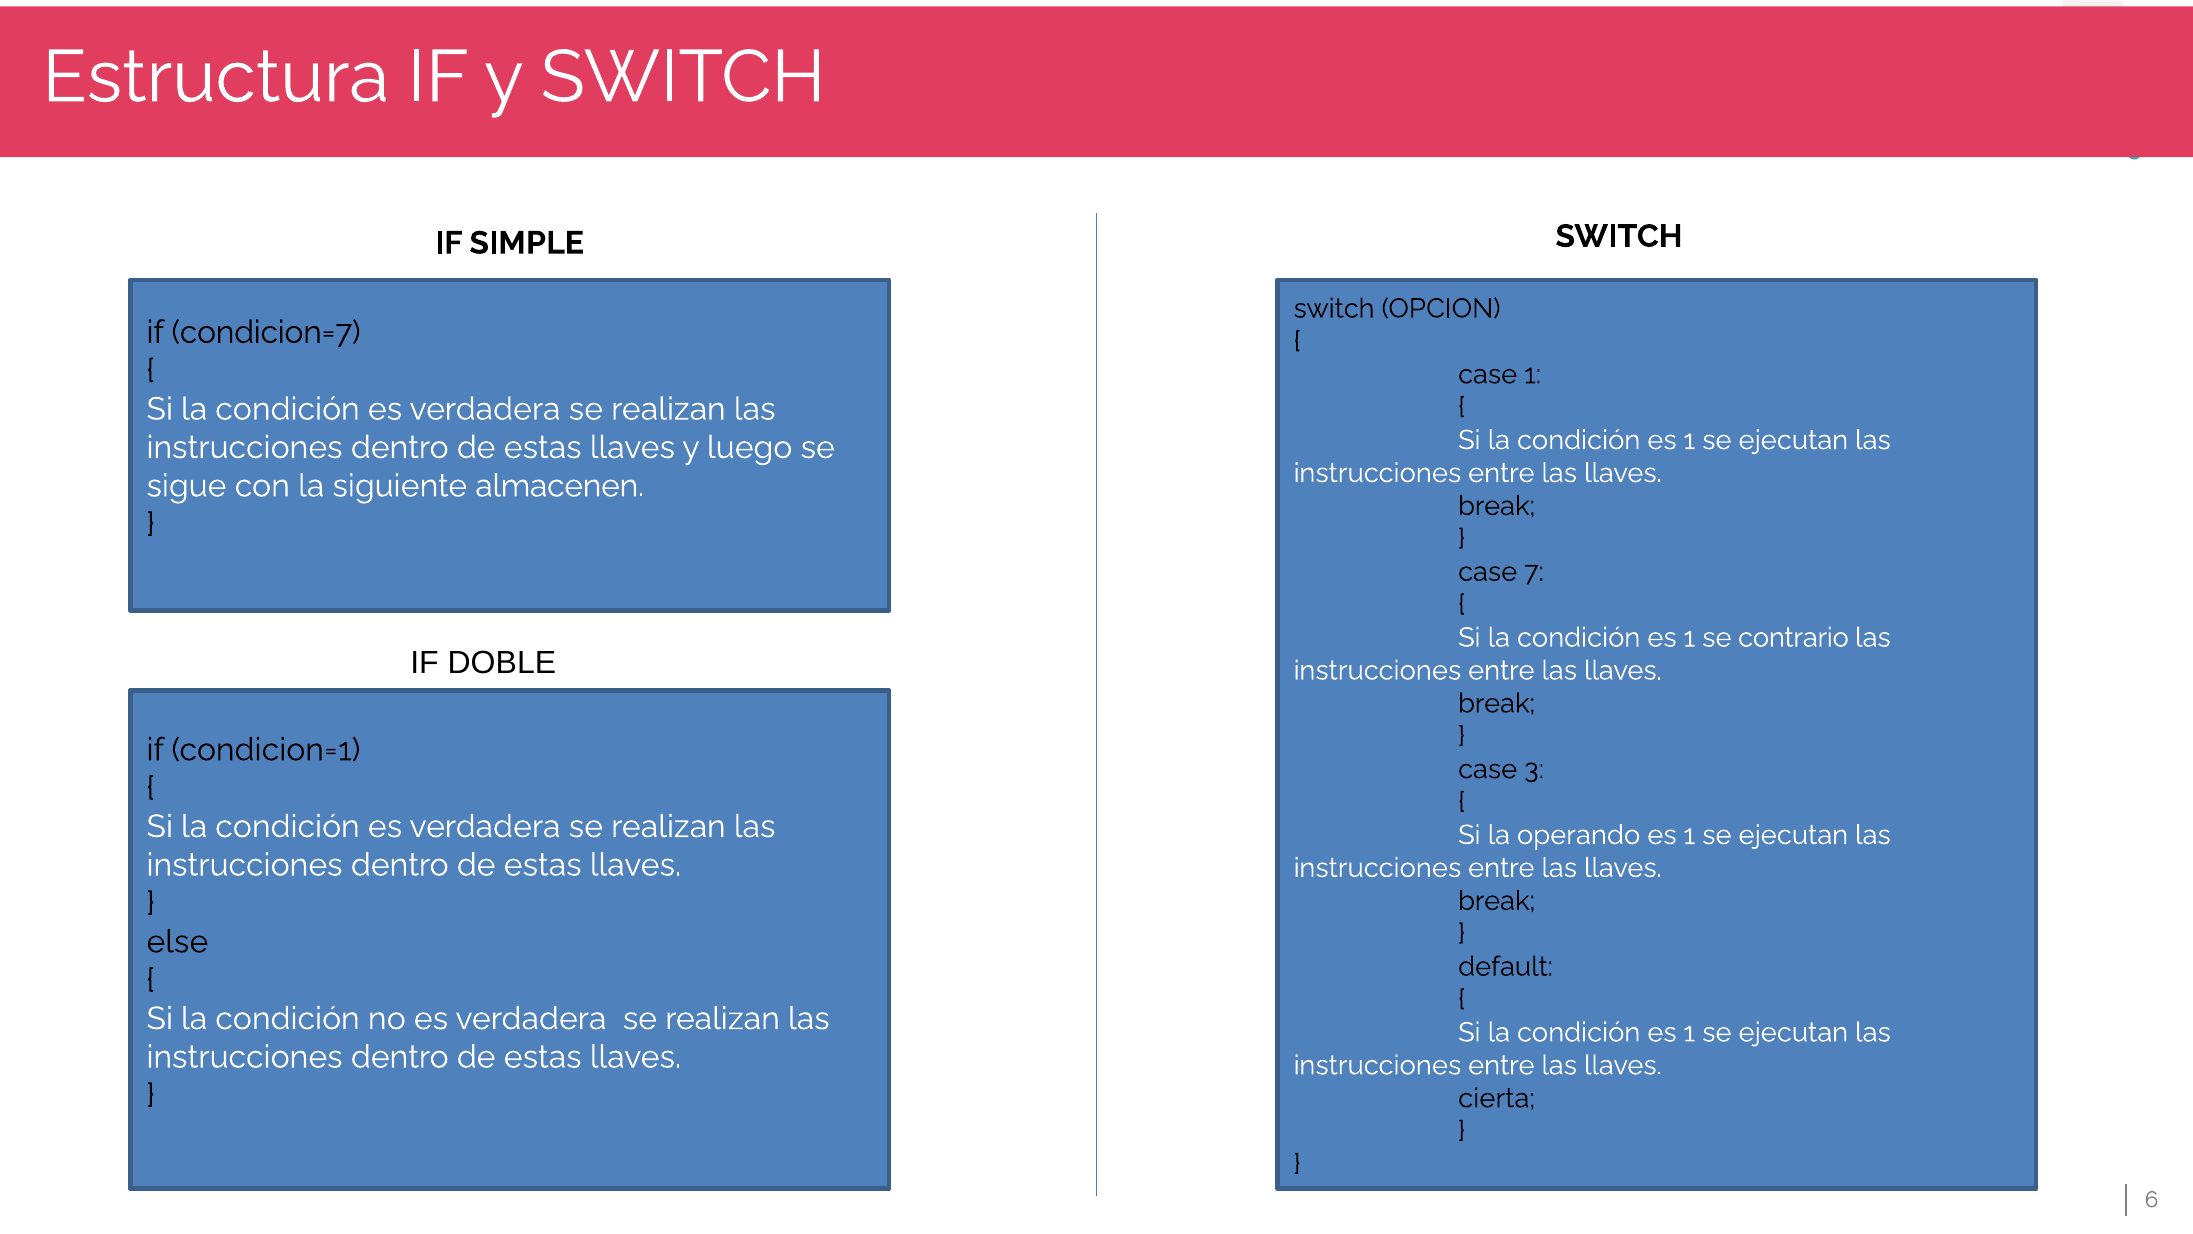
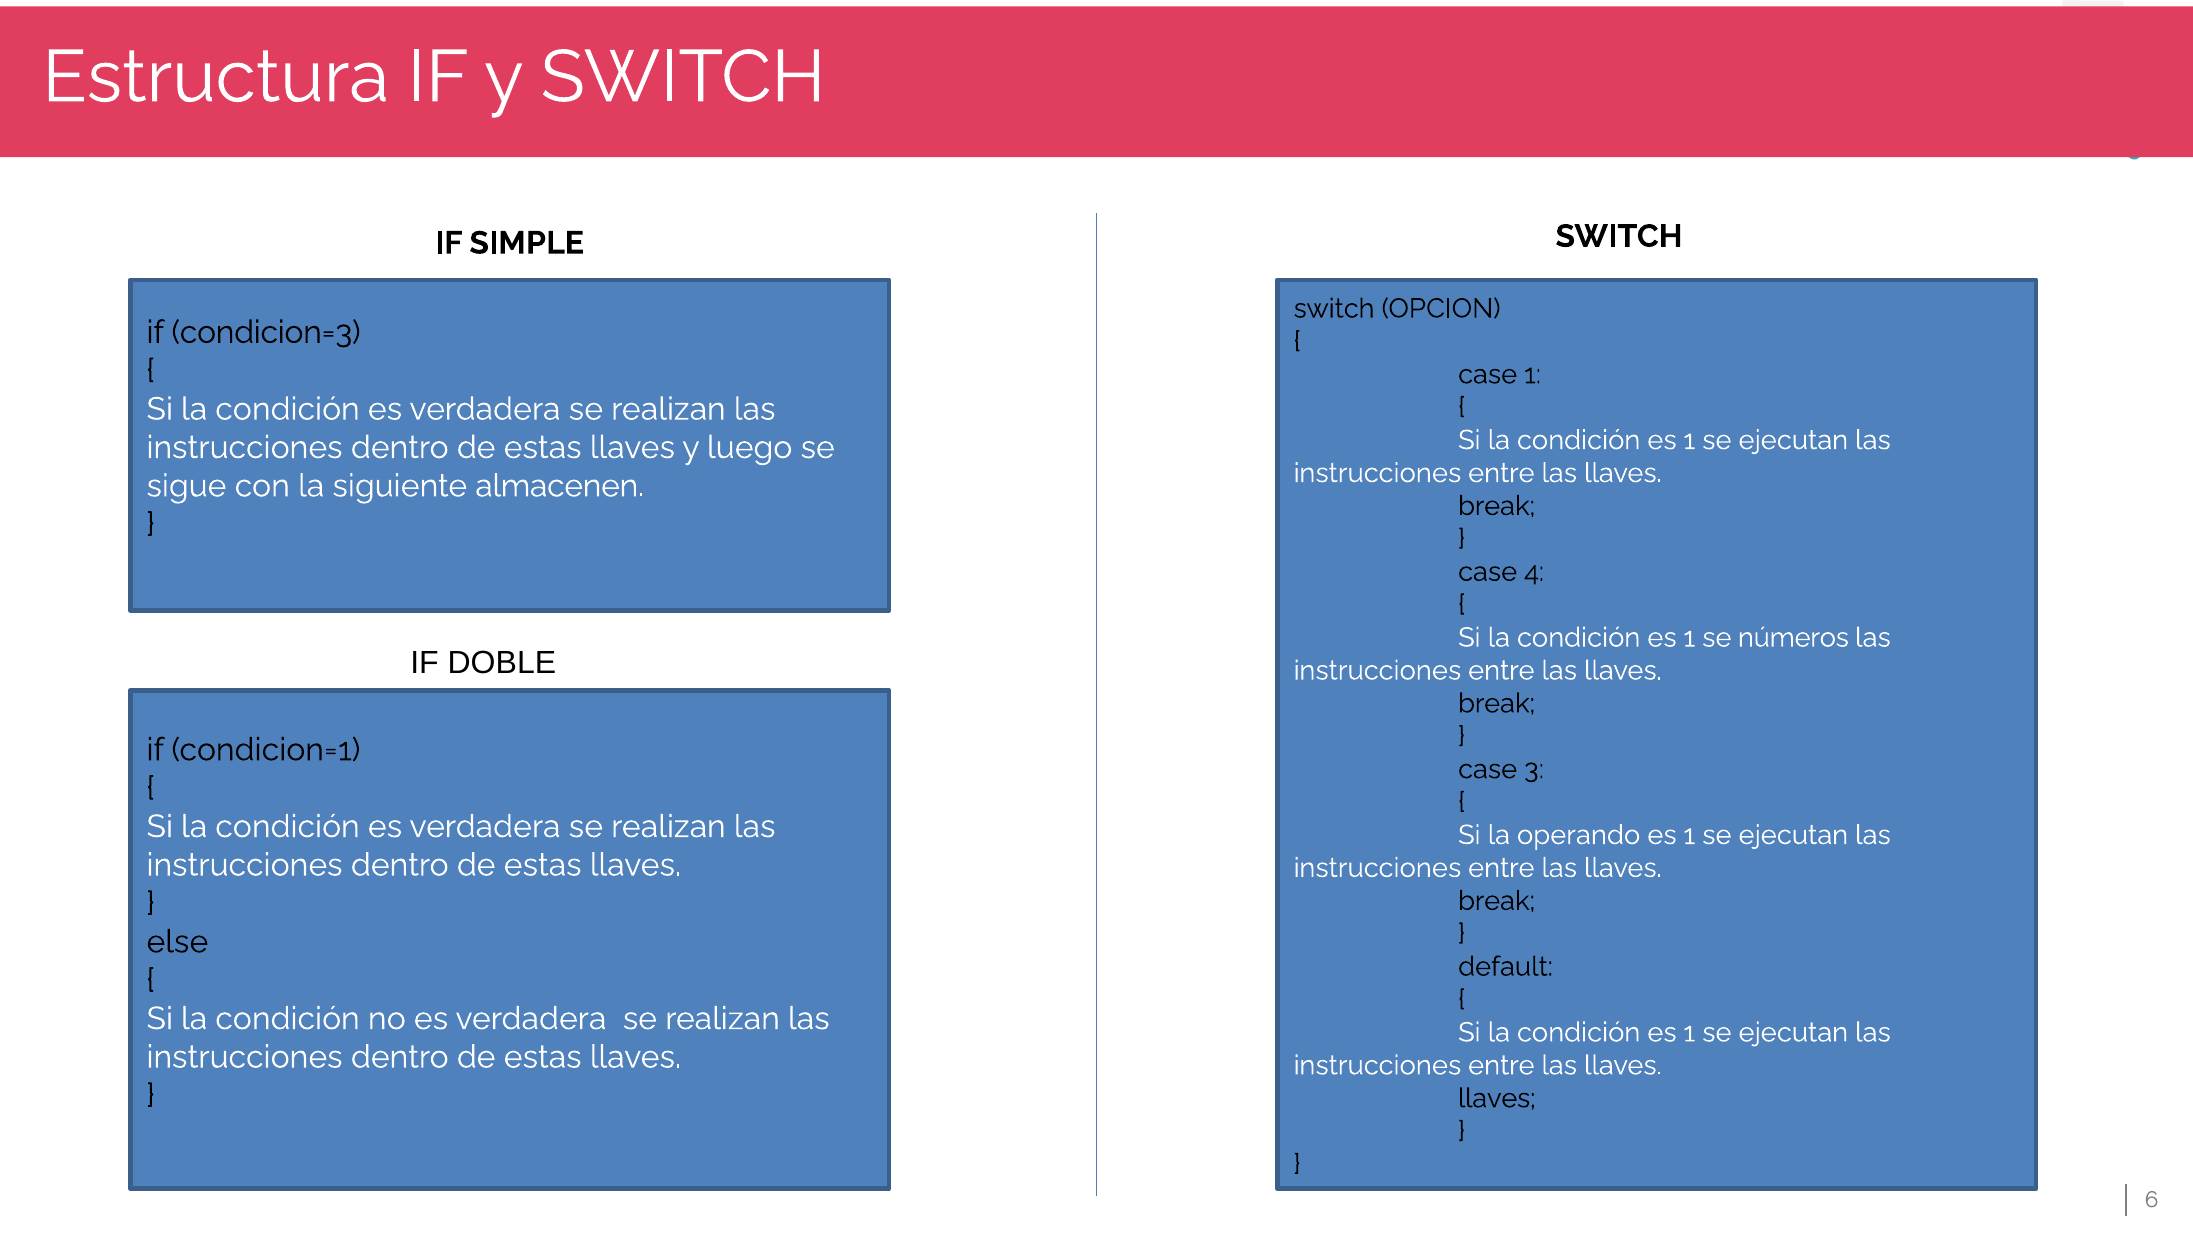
condicion=7: condicion=7 -> condicion=3
7: 7 -> 4
contrario: contrario -> números
cierta at (1497, 1098): cierta -> llaves
